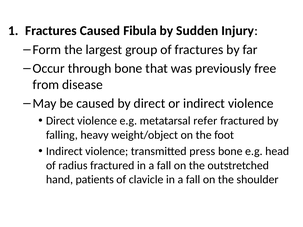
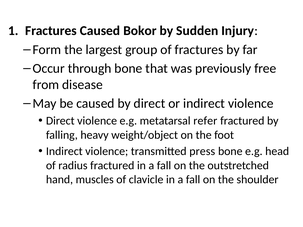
Fibula: Fibula -> Bokor
patients: patients -> muscles
